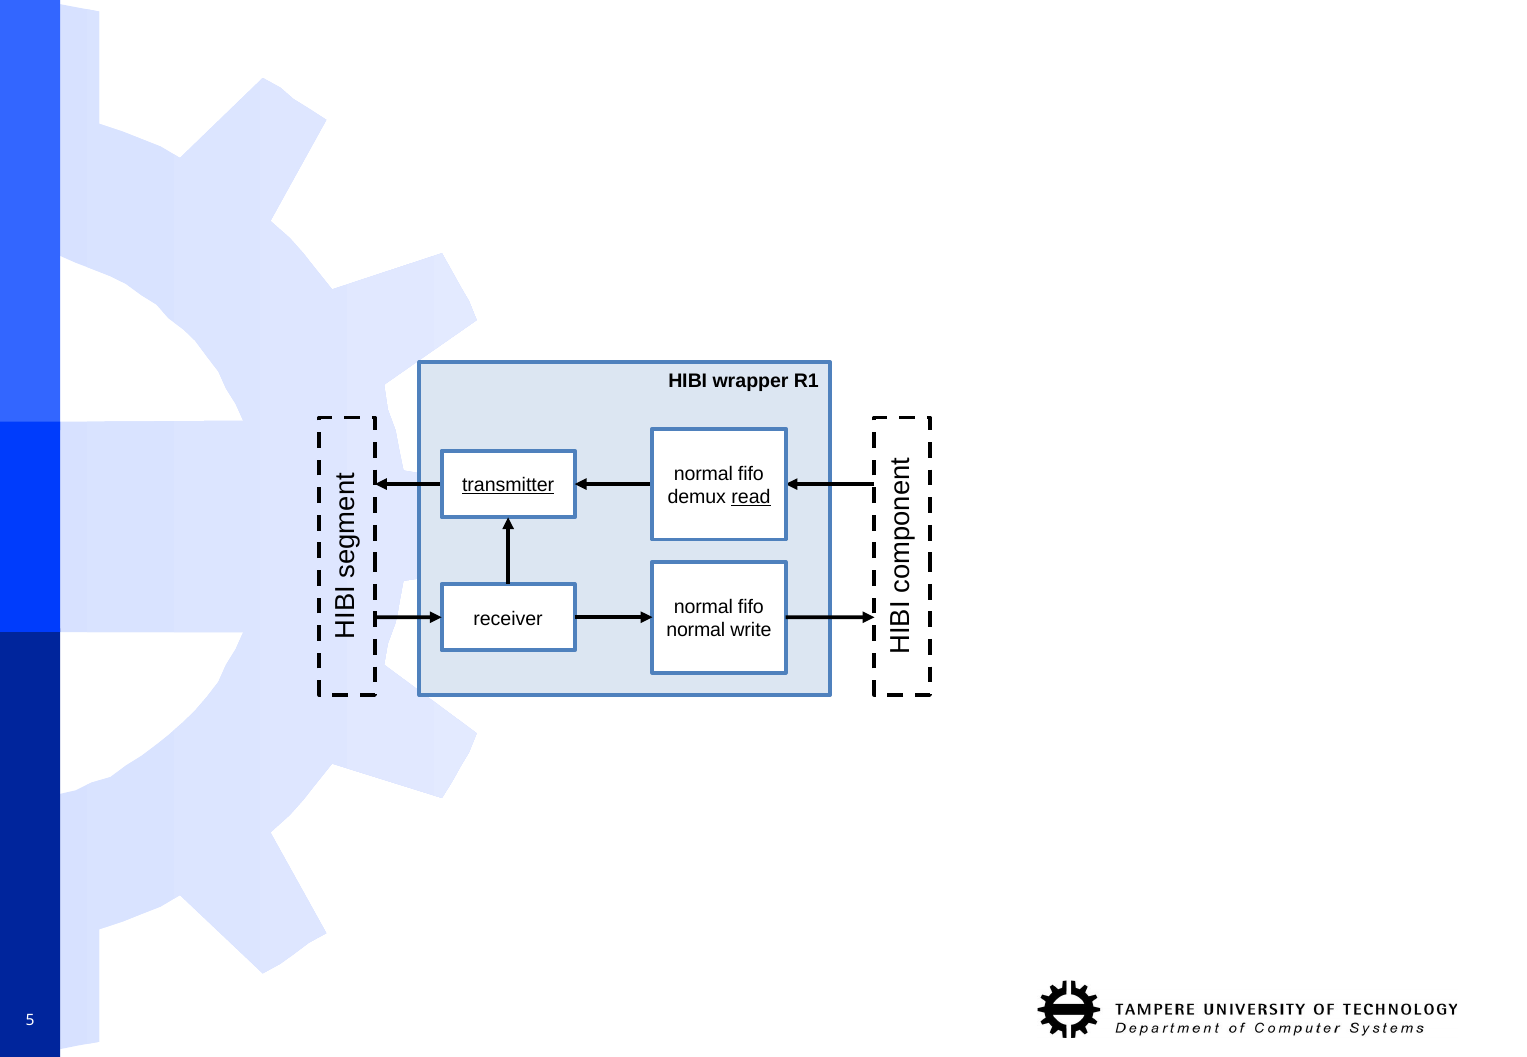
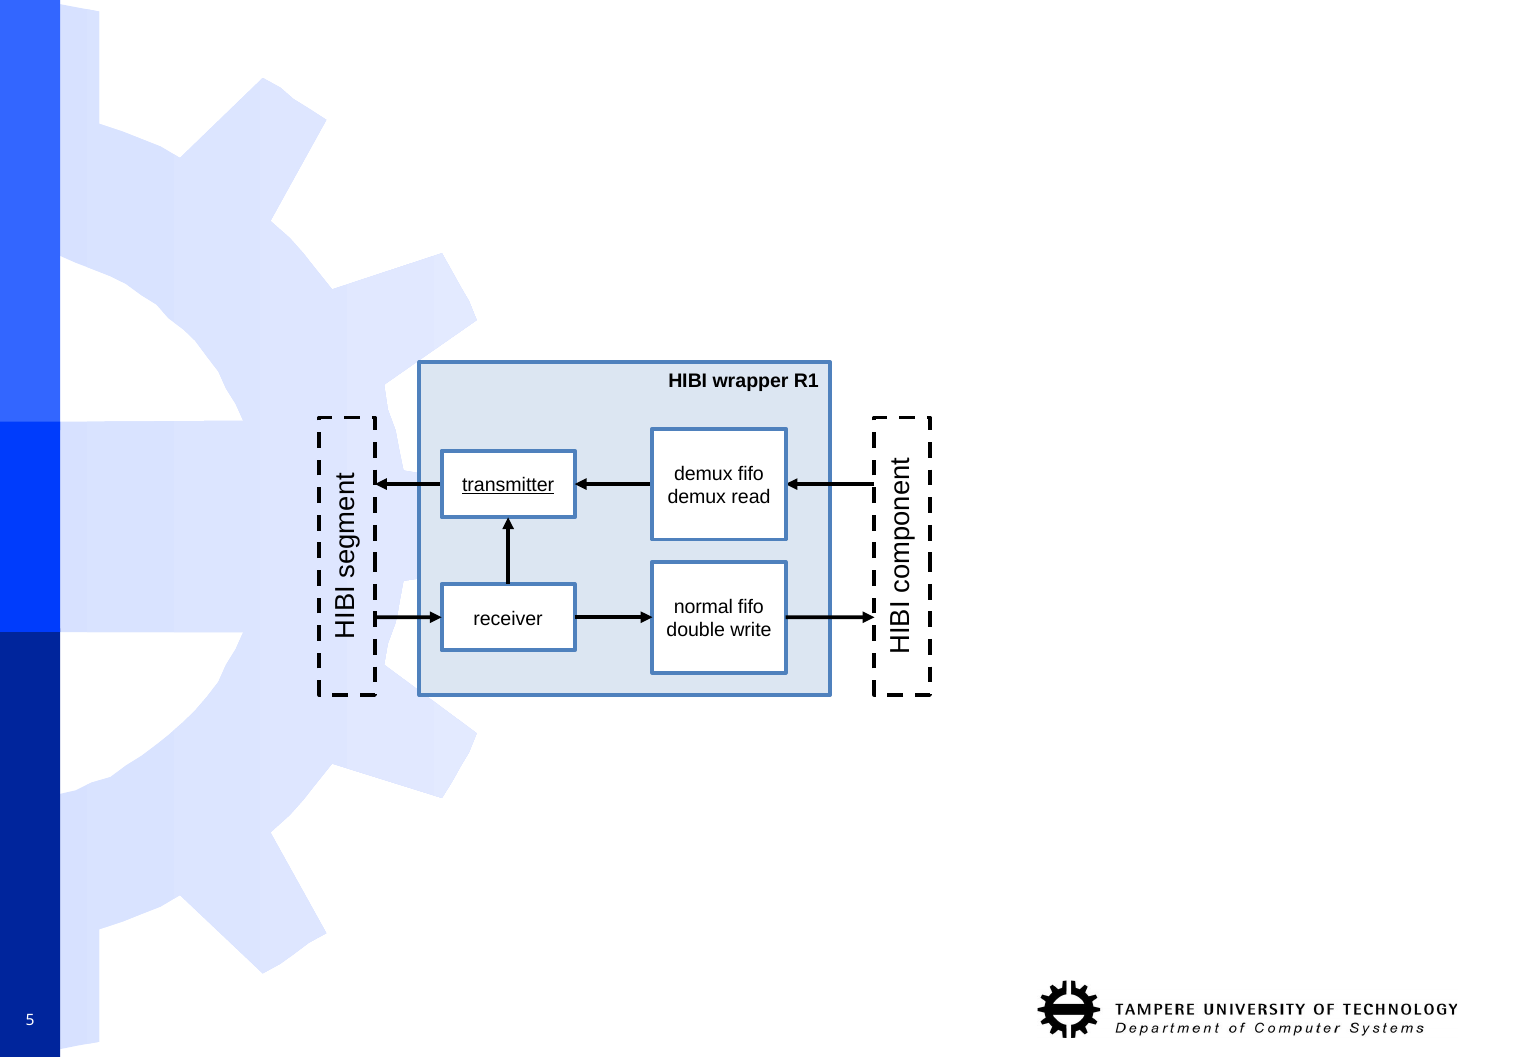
normal at (703, 474): normal -> demux
read underline: present -> none
normal at (696, 630): normal -> double
